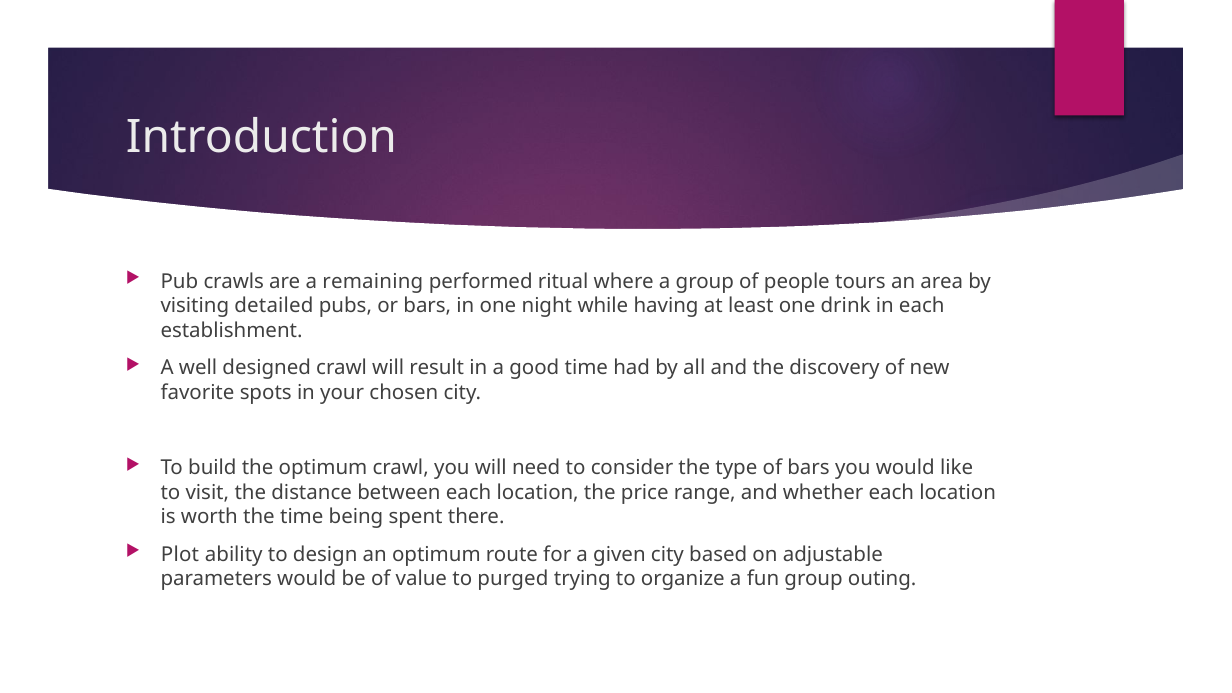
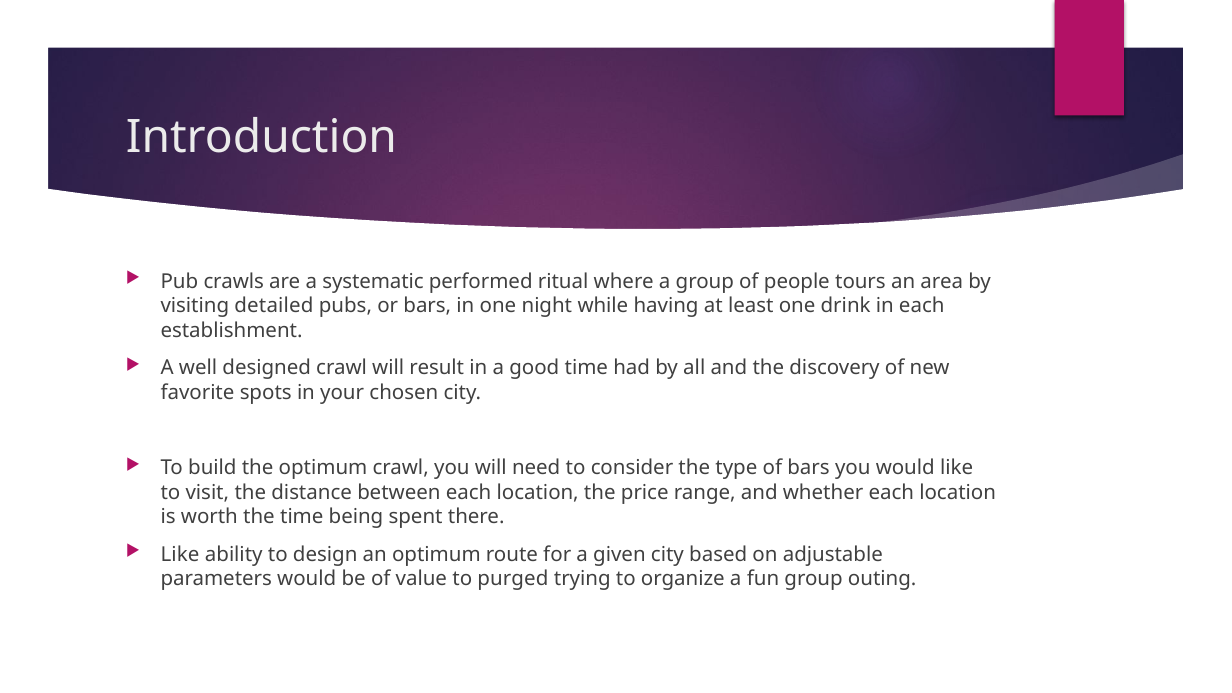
remaining: remaining -> systematic
Plot at (180, 554): Plot -> Like
